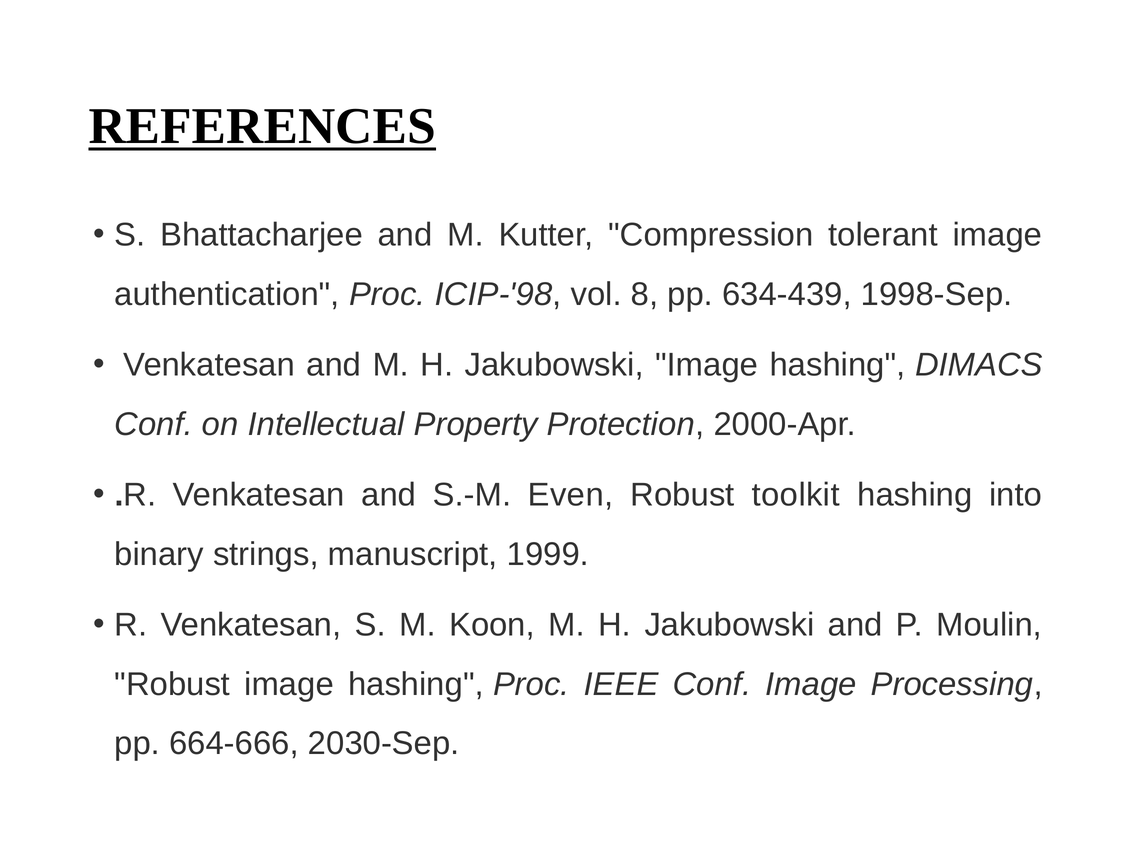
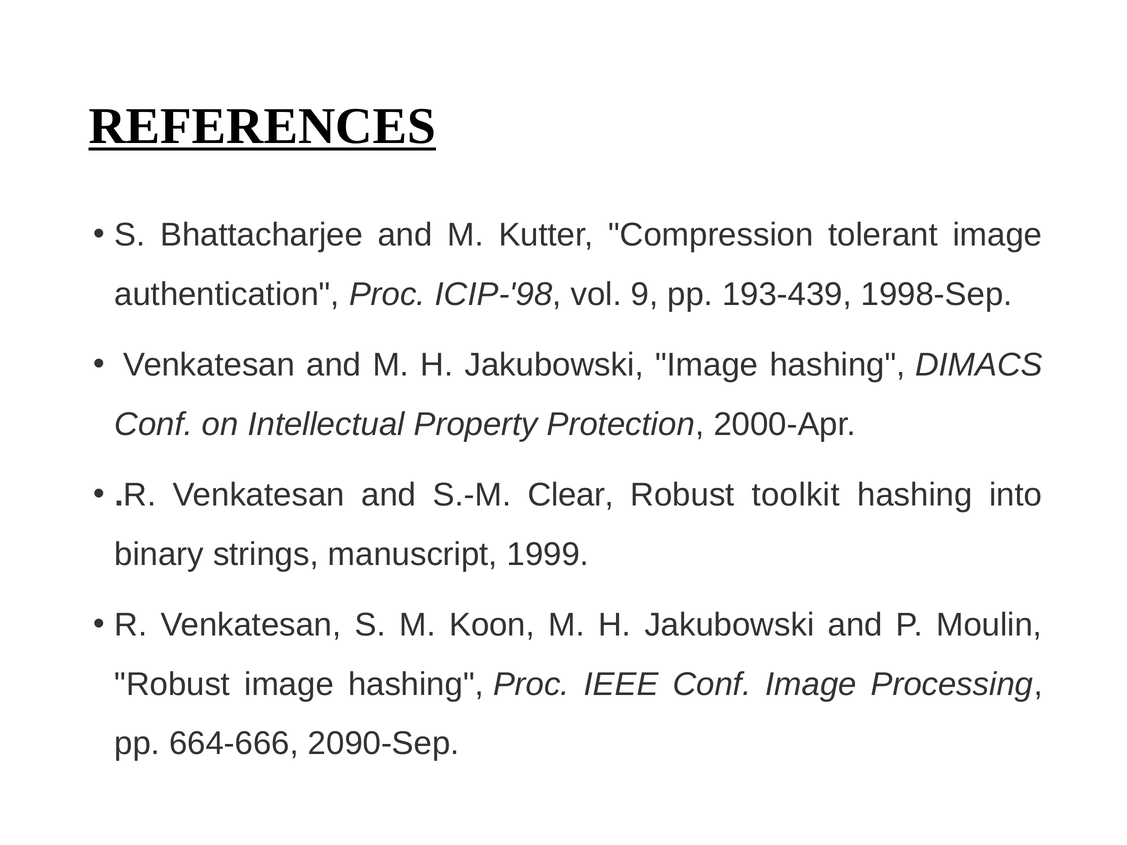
8: 8 -> 9
634-439: 634-439 -> 193-439
Even: Even -> Clear
2030-Sep: 2030-Sep -> 2090-Sep
